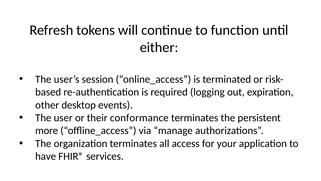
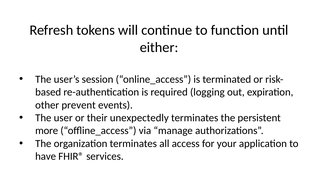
desktop: desktop -> prevent
conformance: conformance -> unexpectedly
